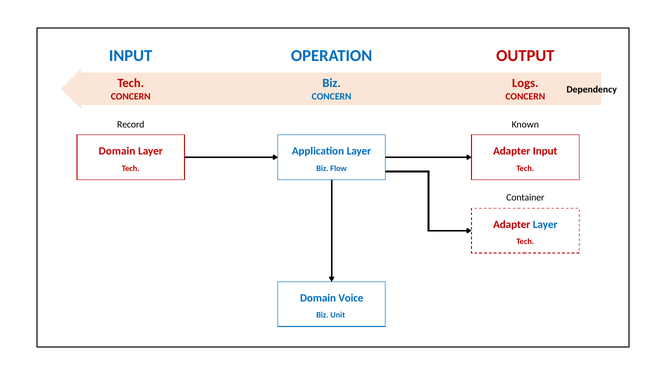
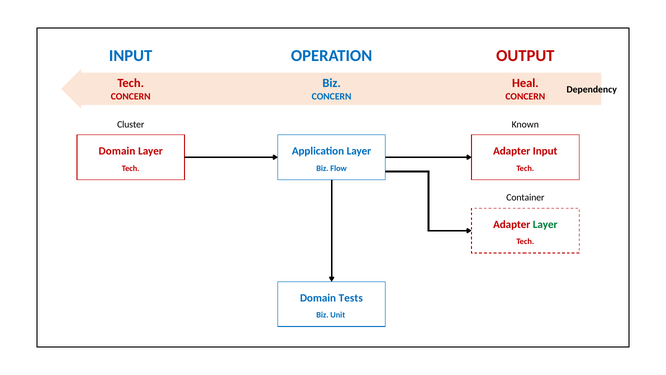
Logs: Logs -> Heal
Record: Record -> Cluster
Layer at (545, 224) colour: blue -> green
Voice: Voice -> Tests
